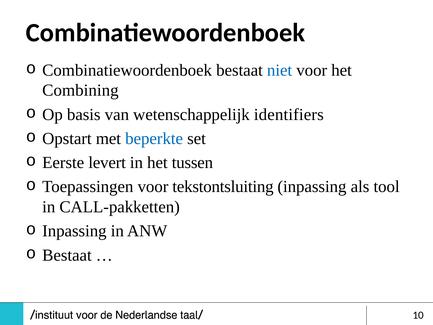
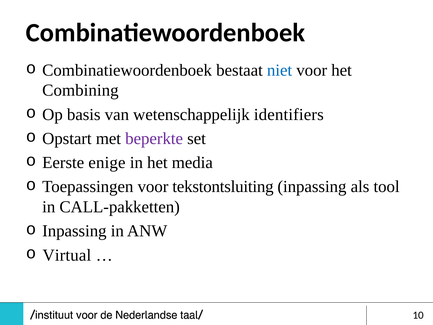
beperkte colour: blue -> purple
levert: levert -> enige
tussen: tussen -> media
Bestaat at (67, 255): Bestaat -> Virtual
